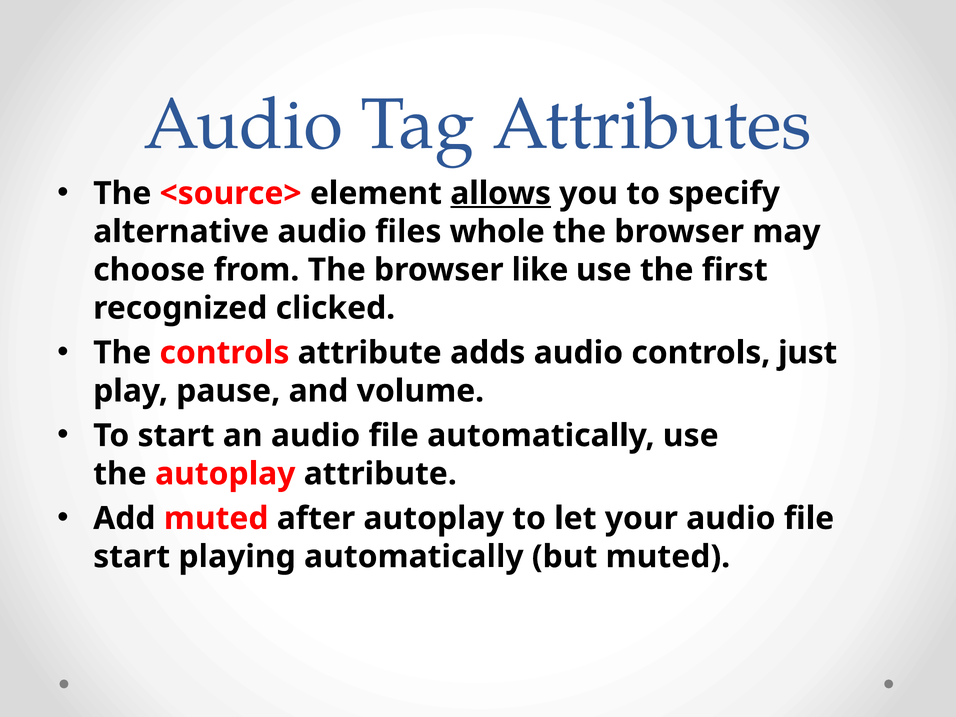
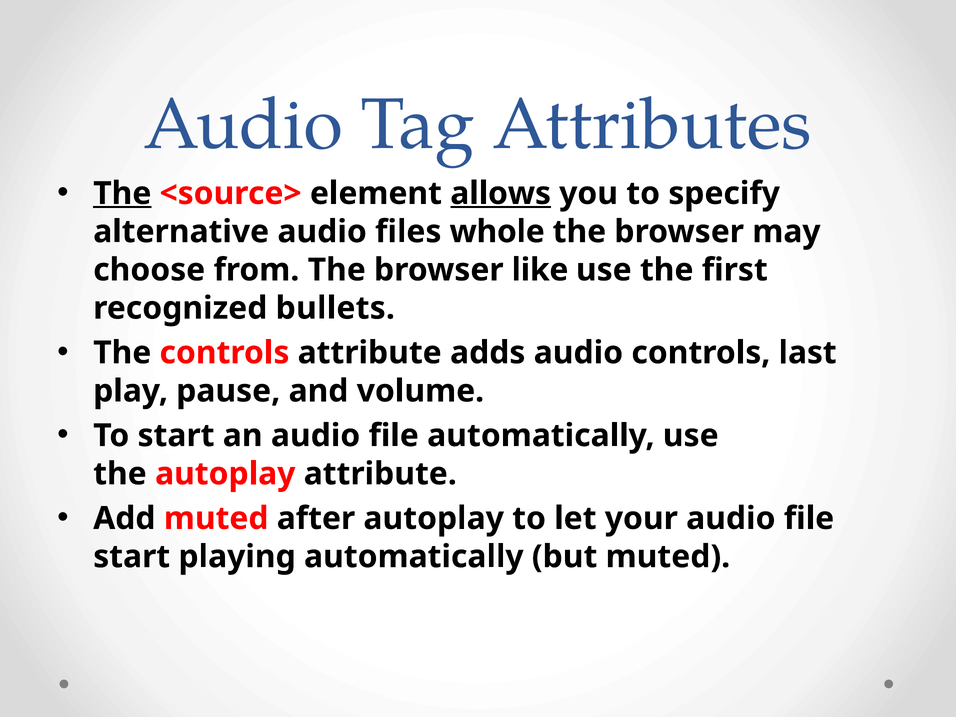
The at (122, 193) underline: none -> present
clicked: clicked -> bullets
just: just -> last
